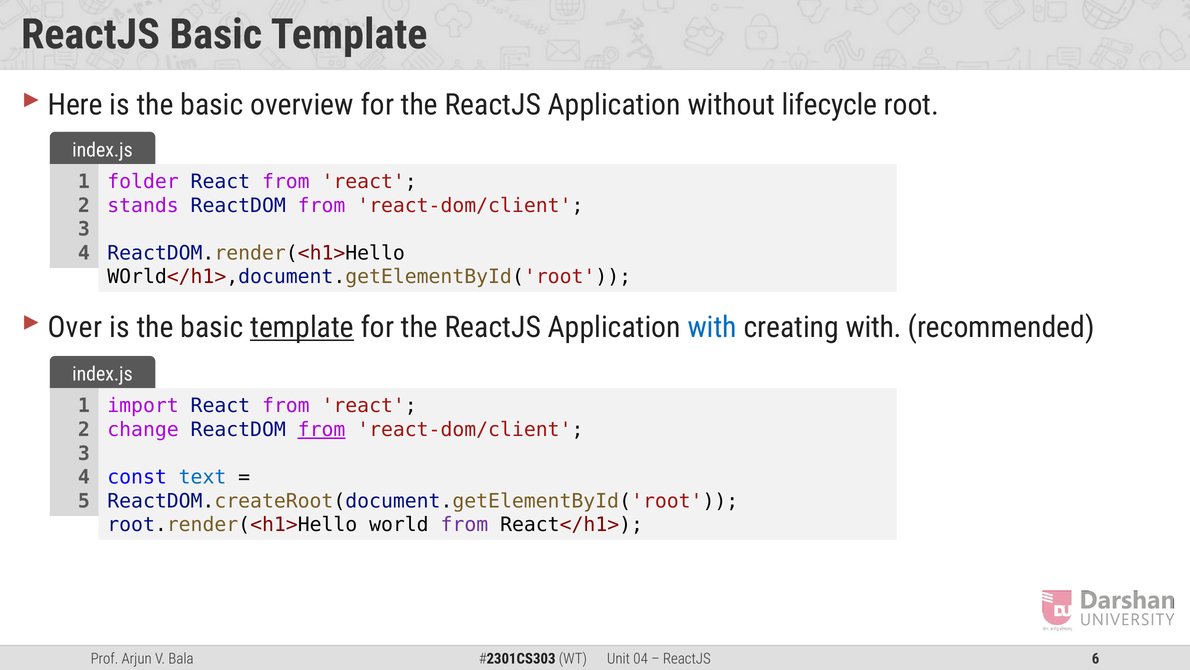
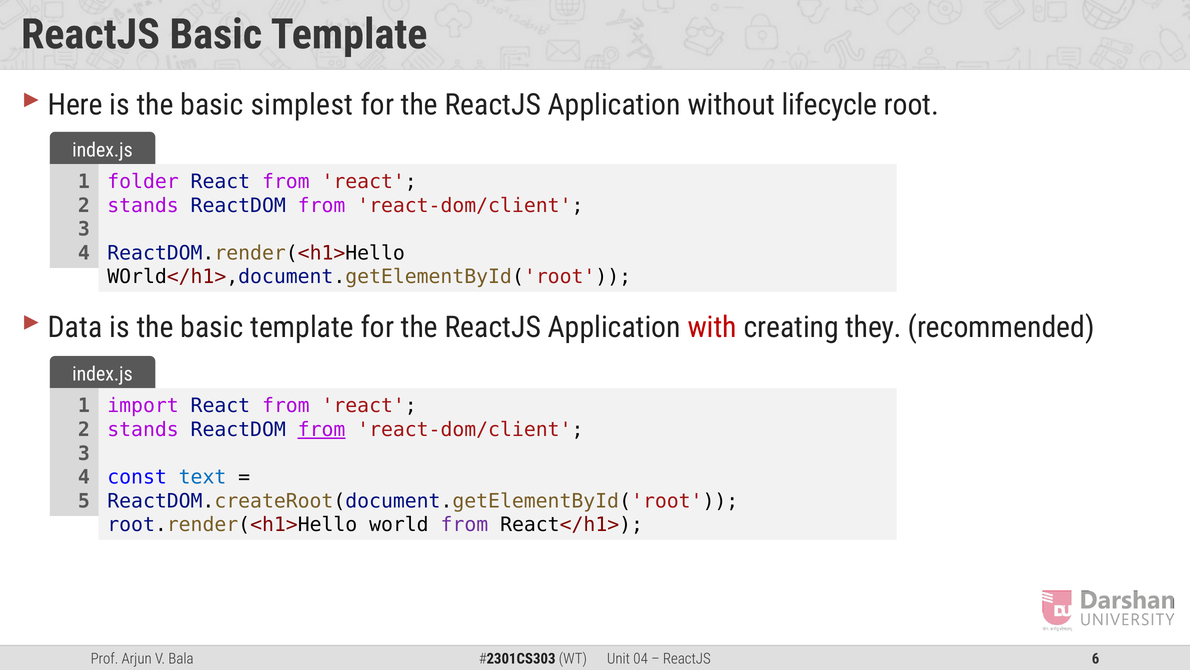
overview: overview -> simplest
Over: Over -> Data
template at (302, 327) underline: present -> none
with at (712, 327) colour: blue -> red
creating with: with -> they
change at (143, 429): change -> stands
